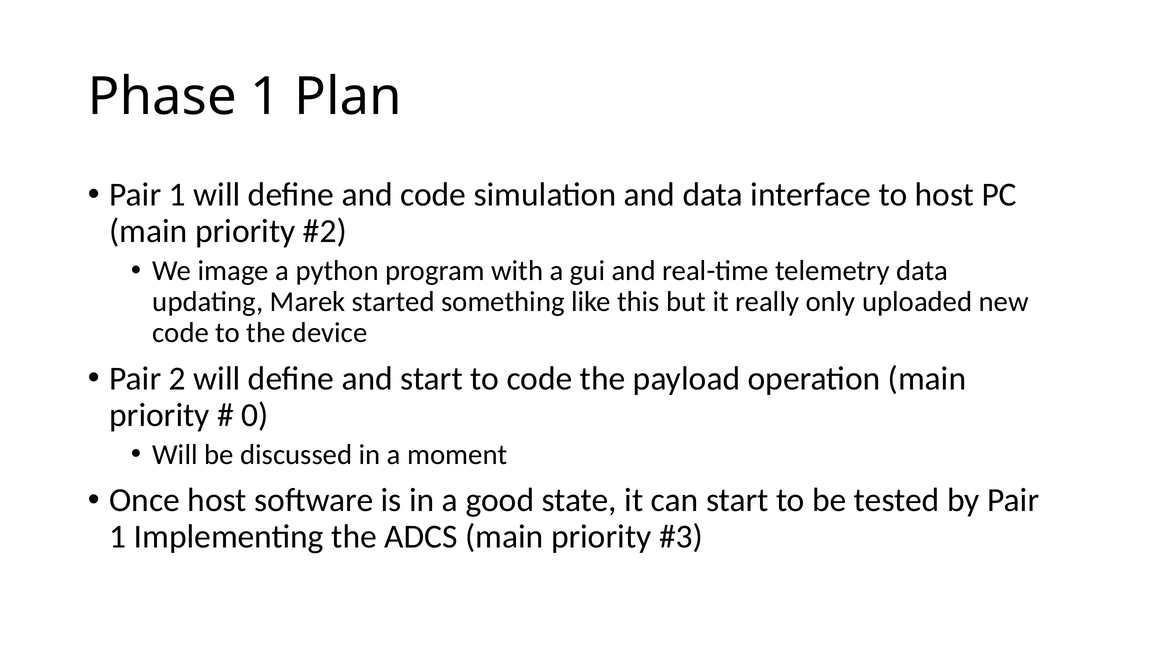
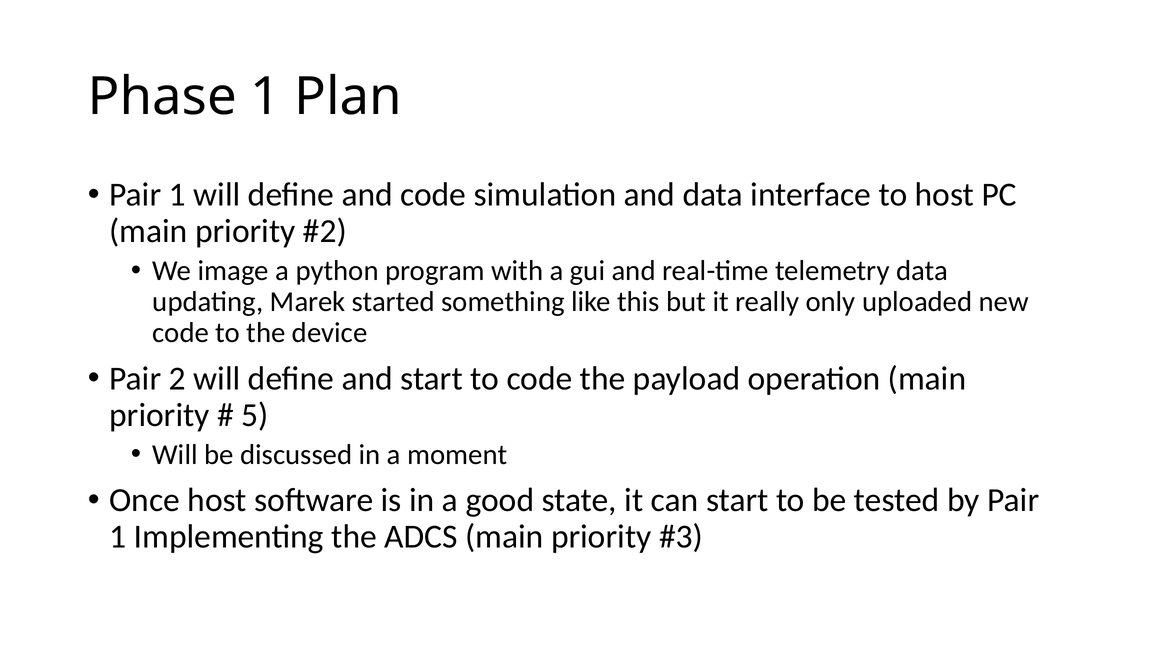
0: 0 -> 5
